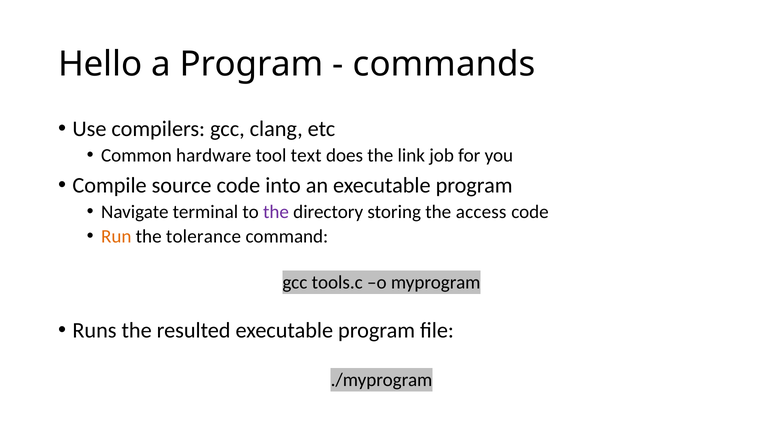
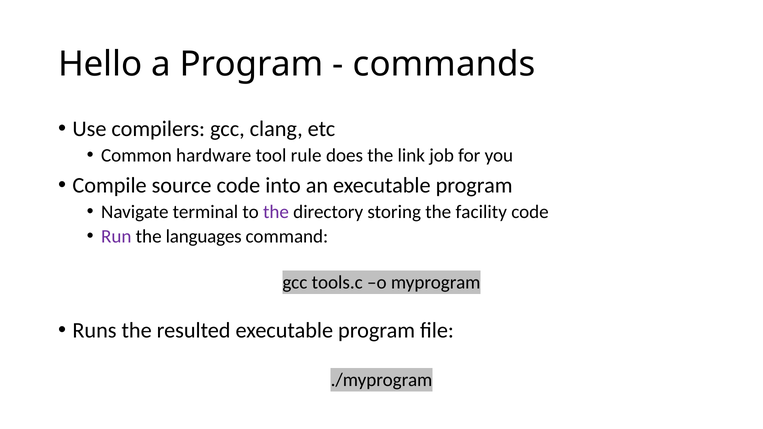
text: text -> rule
access: access -> facility
Run colour: orange -> purple
tolerance: tolerance -> languages
